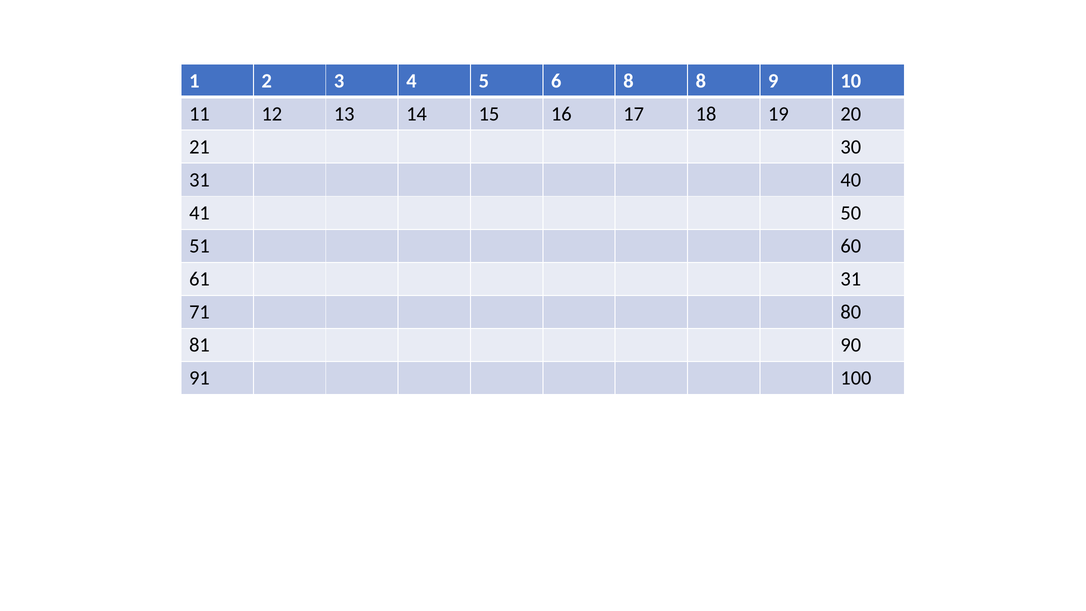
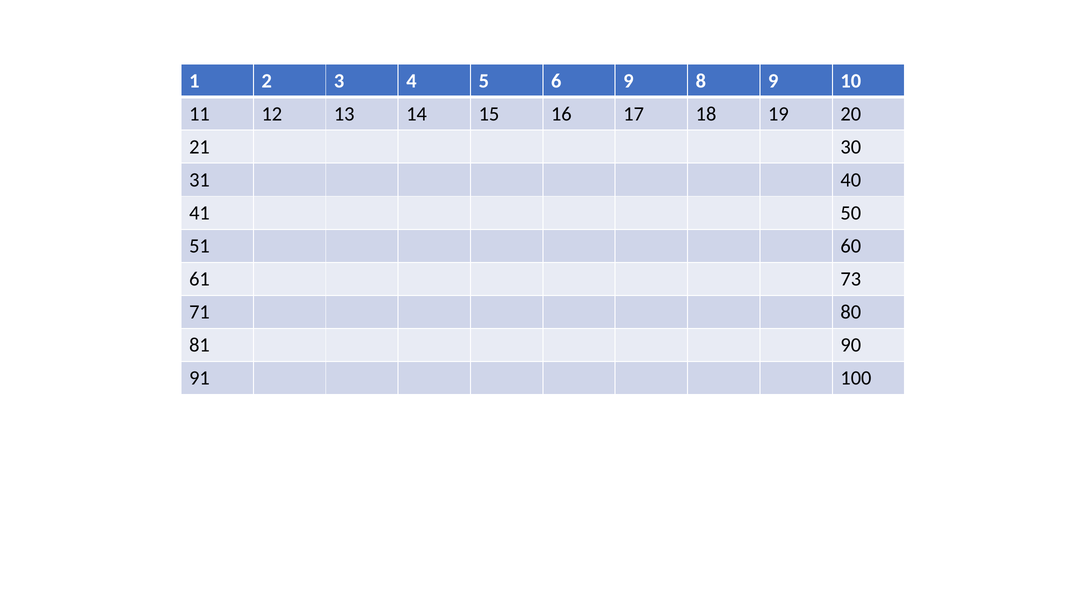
6 8: 8 -> 9
61 31: 31 -> 73
